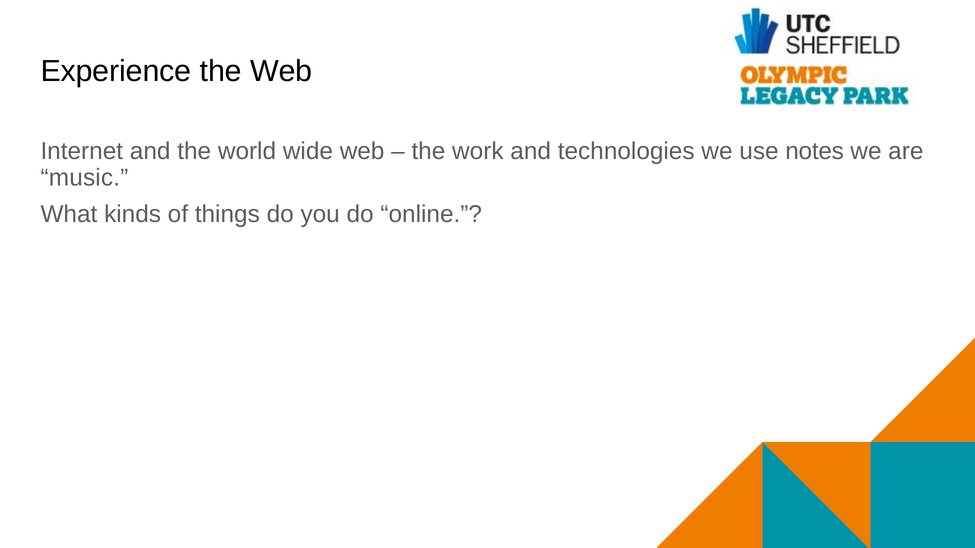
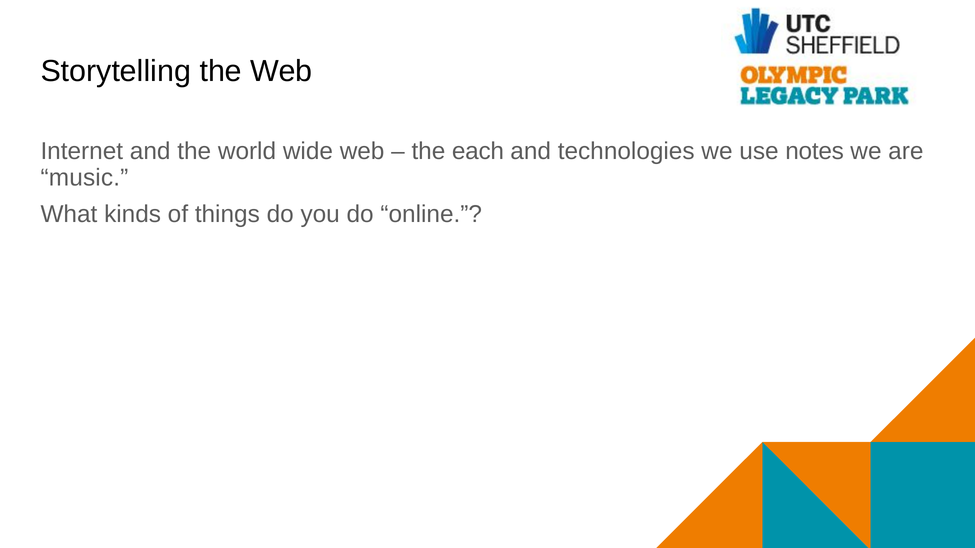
Experience: Experience -> Storytelling
work: work -> each
